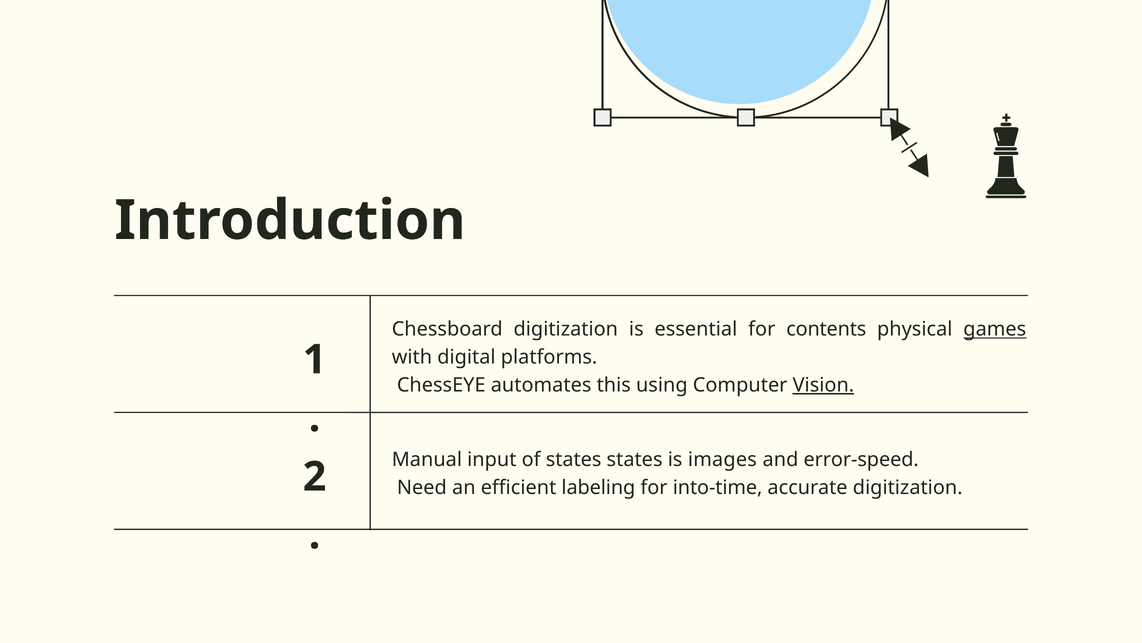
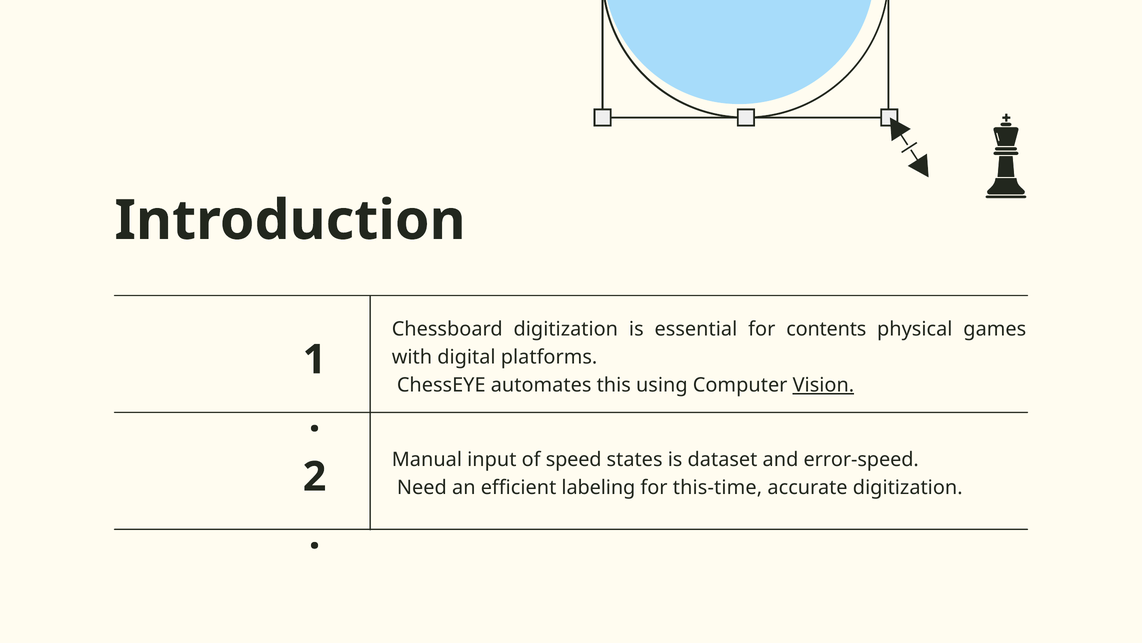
games underline: present -> none
of states: states -> speed
images: images -> dataset
into-time: into-time -> this-time
